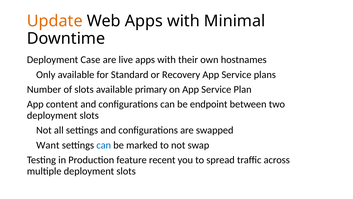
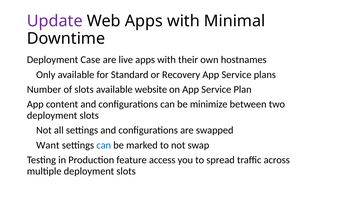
Update colour: orange -> purple
primary: primary -> website
endpoint: endpoint -> minimize
recent: recent -> access
